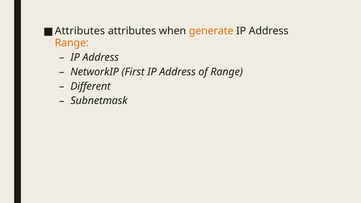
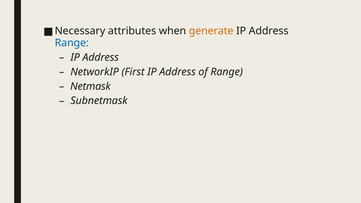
Attributes at (80, 31): Attributes -> Necessary
Range at (72, 43) colour: orange -> blue
Different: Different -> Netmask
